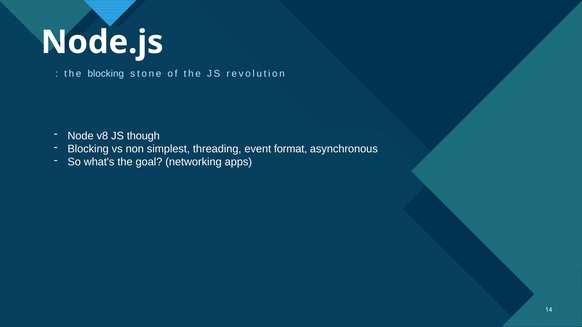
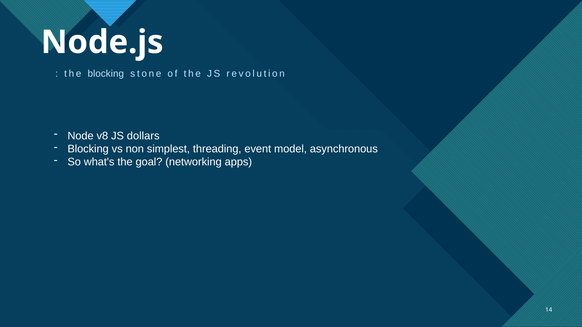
though: though -> dollars
format: format -> model
